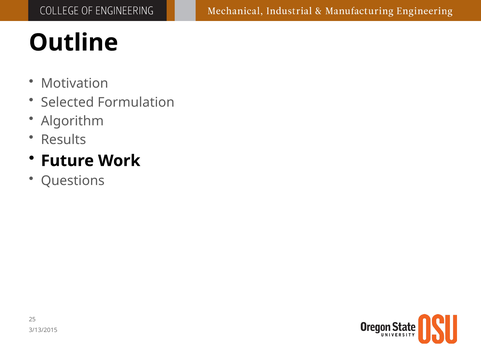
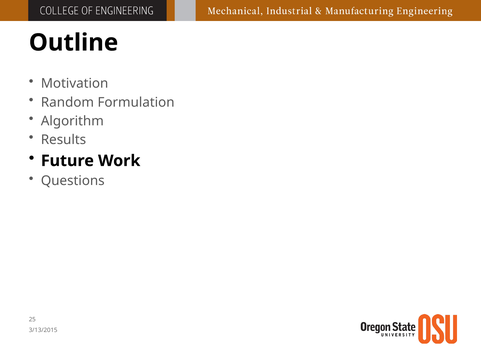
Selected: Selected -> Random
